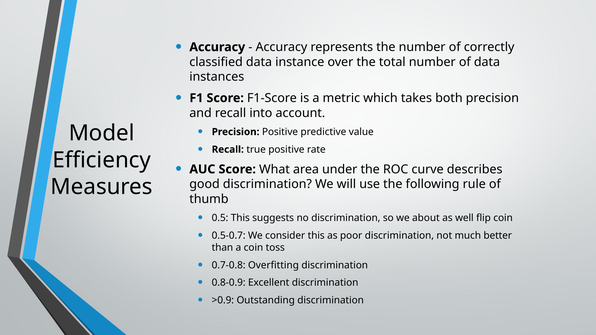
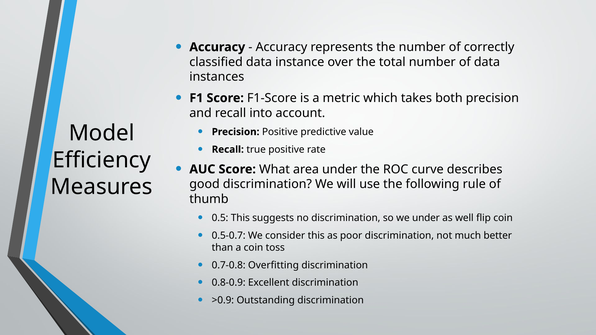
we about: about -> under
